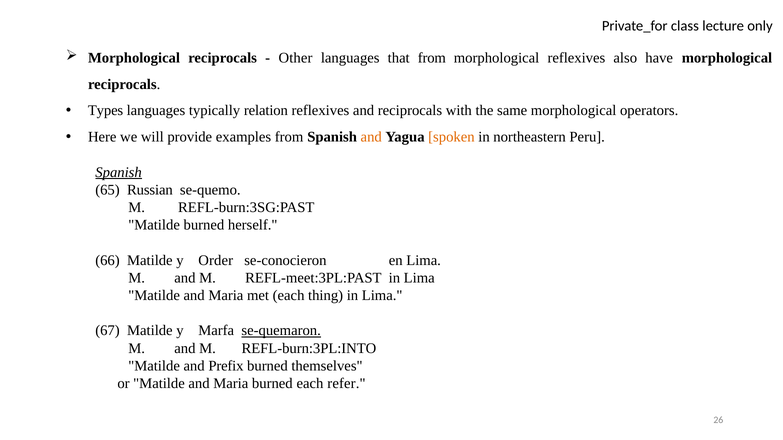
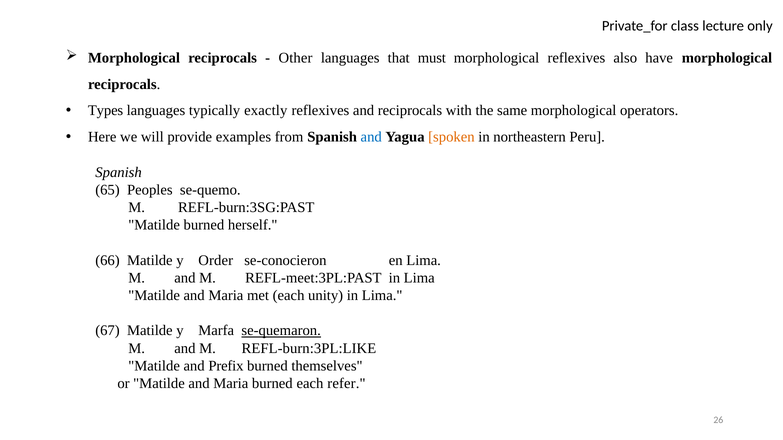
that from: from -> must
relation: relation -> exactly
and at (371, 137) colour: orange -> blue
Spanish at (119, 172) underline: present -> none
Russian: Russian -> Peoples
thing: thing -> unity
REFL-burn:3PL:INTO: REFL-burn:3PL:INTO -> REFL-burn:3PL:LIKE
